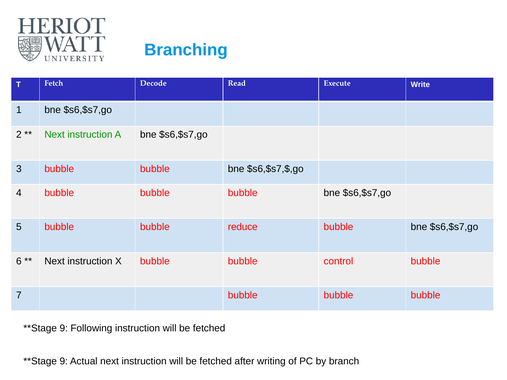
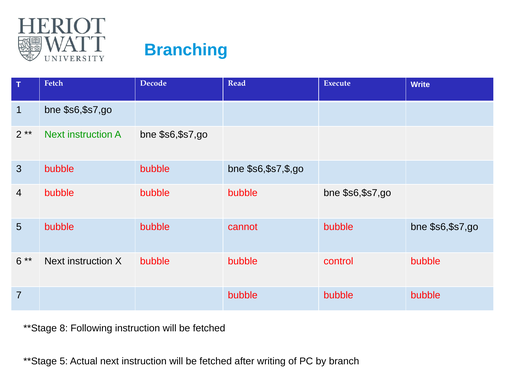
reduce: reduce -> cannot
9 at (64, 329): 9 -> 8
9 at (64, 362): 9 -> 5
